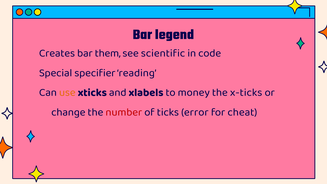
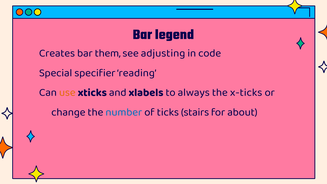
scientific: scientific -> adjusting
money: money -> always
number colour: red -> blue
error: error -> stairs
cheat: cheat -> about
